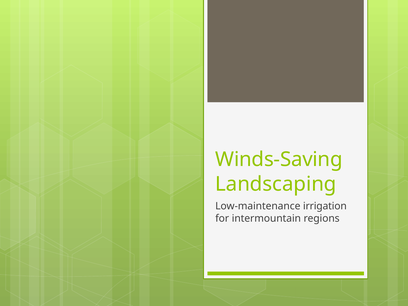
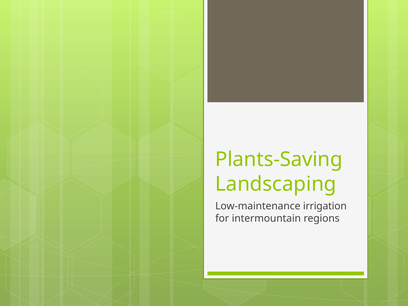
Winds-Saving: Winds-Saving -> Plants-Saving
